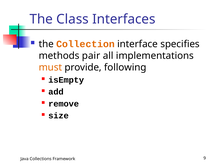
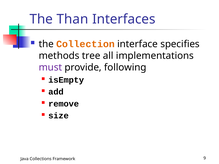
Class: Class -> Than
pair: pair -> tree
must colour: orange -> purple
